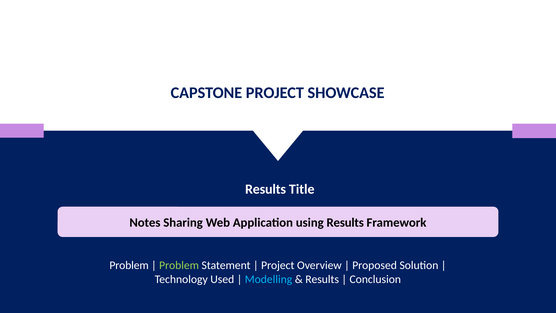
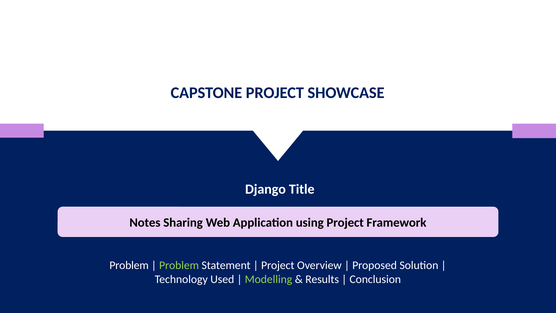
Results at (266, 189): Results -> Django
using Results: Results -> Project
Modelling colour: light blue -> light green
